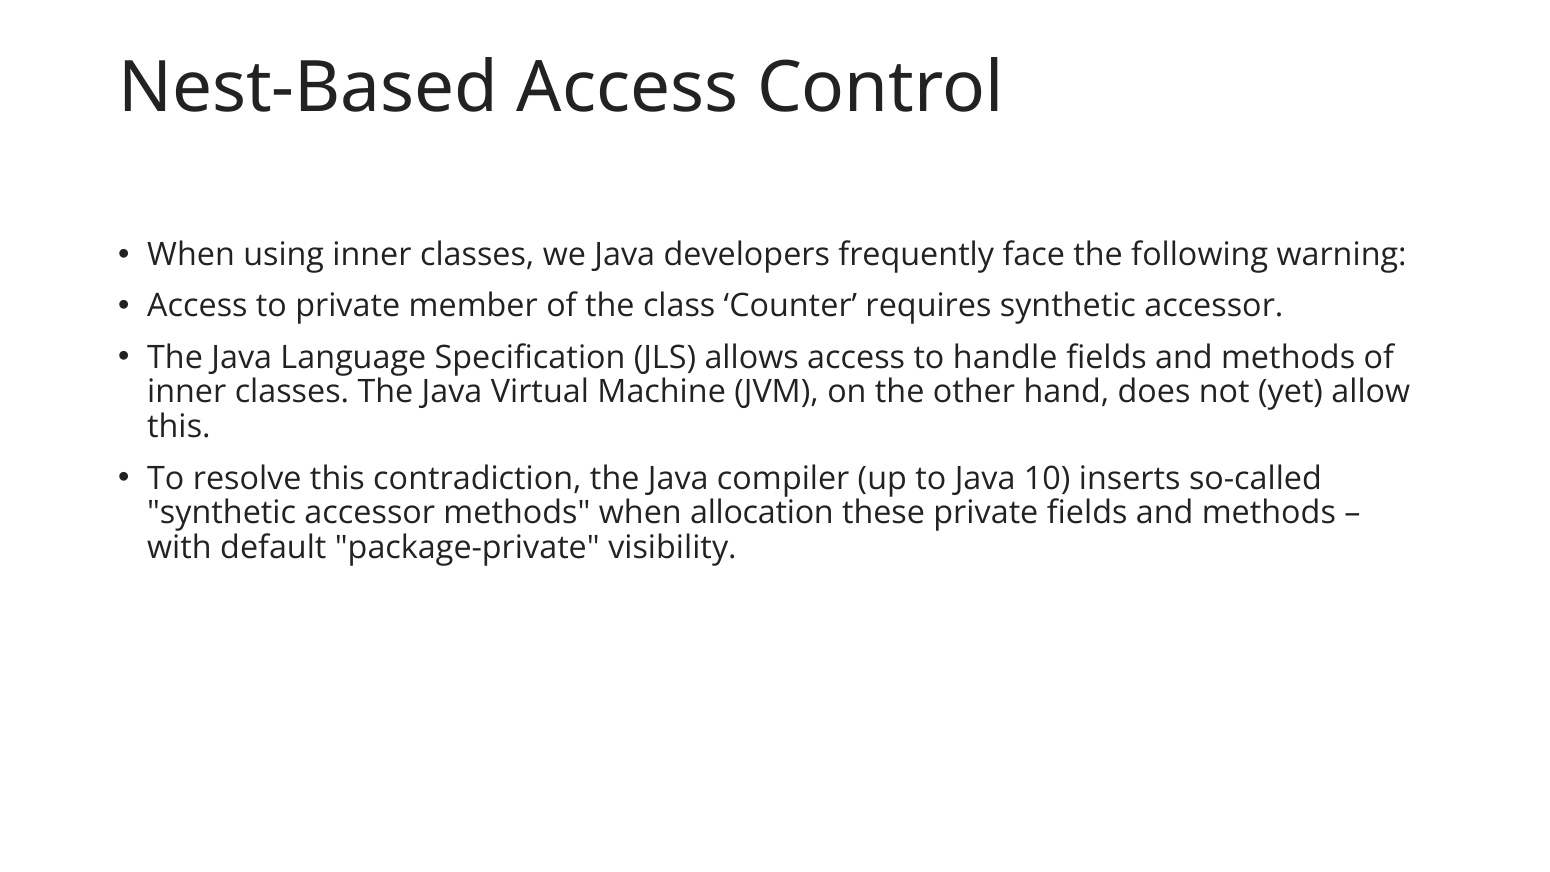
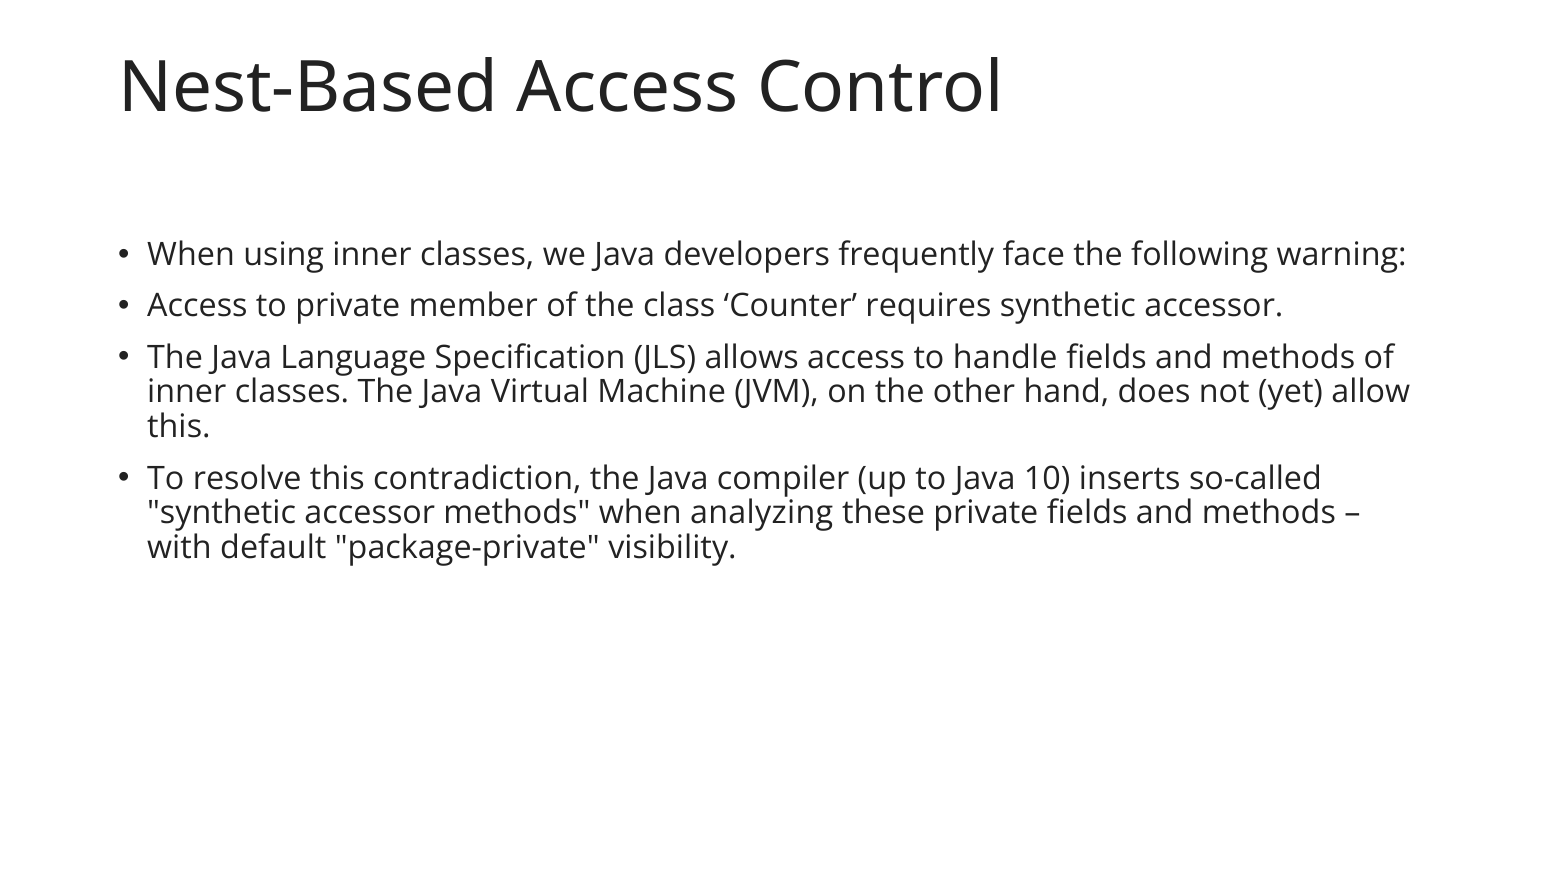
allocation: allocation -> analyzing
